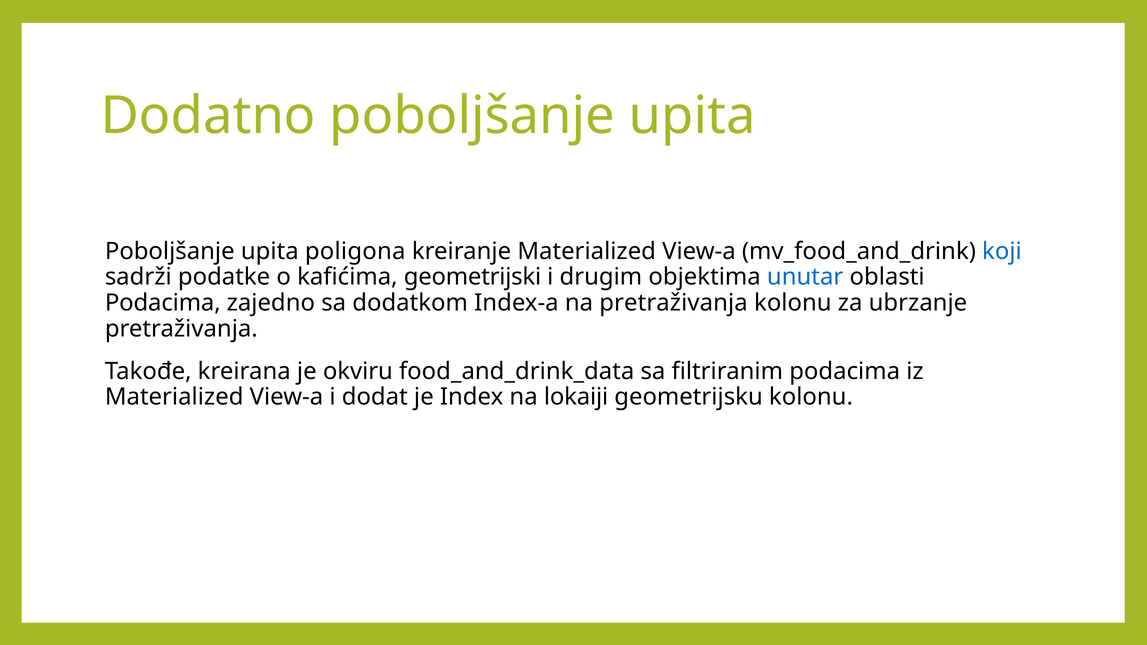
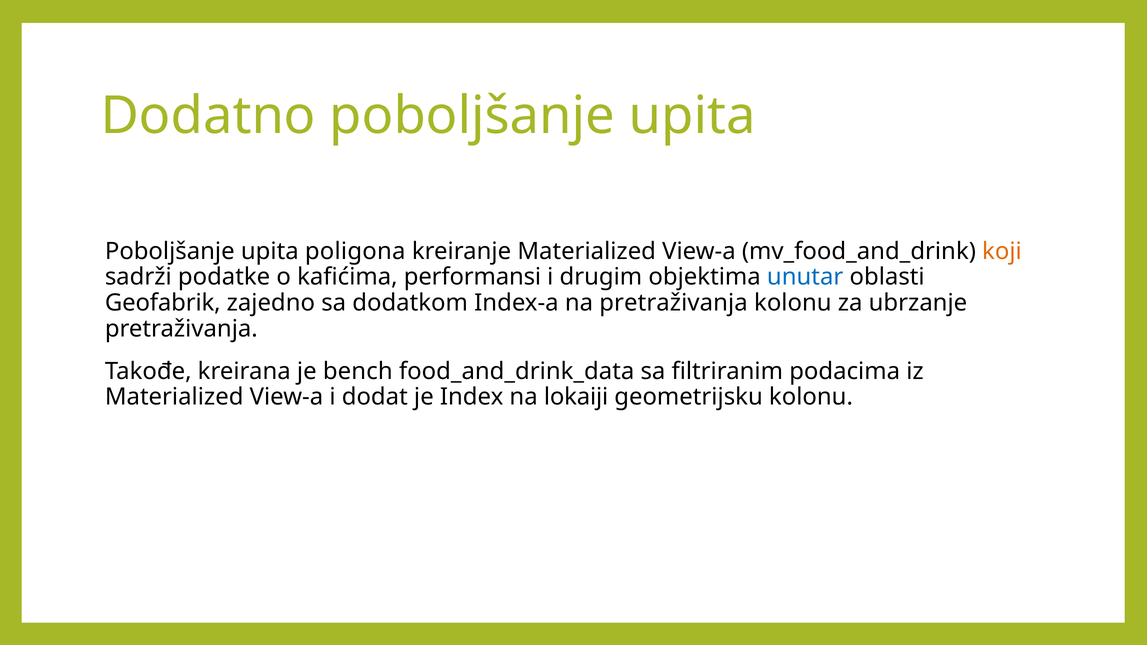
koji colour: blue -> orange
geometrijski: geometrijski -> performansi
Podacima at (163, 303): Podacima -> Geofabrik
okviru: okviru -> bench
